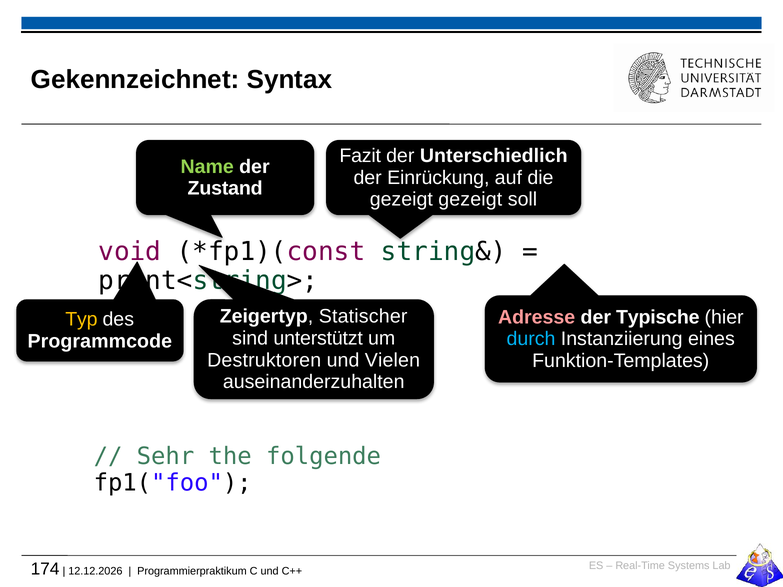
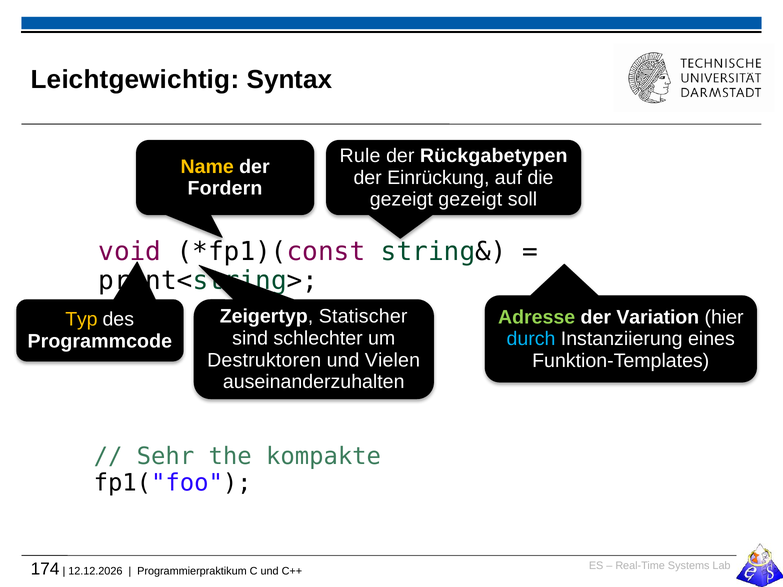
Gekennzeichnet: Gekennzeichnet -> Leichtgewichtig
Fazit: Fazit -> Rule
Unterschiedlich: Unterschiedlich -> Rückgabetypen
Name colour: light green -> yellow
Zustand: Zustand -> Fordern
Adresse colour: pink -> light green
Typische: Typische -> Variation
unterstützt: unterstützt -> schlechter
folgende: folgende -> kompakte
